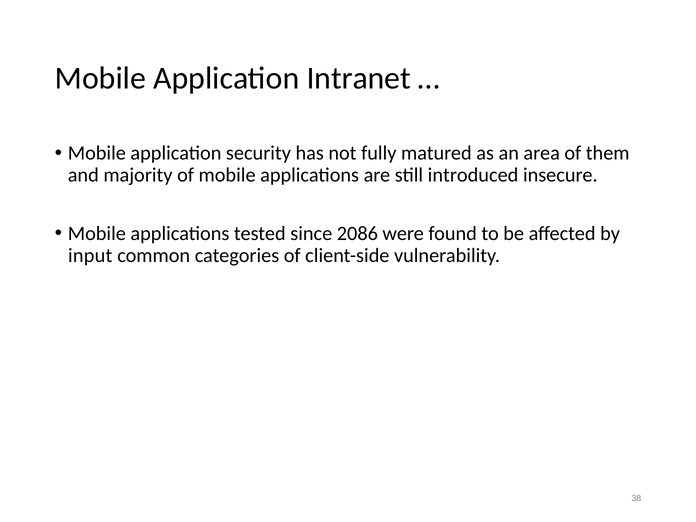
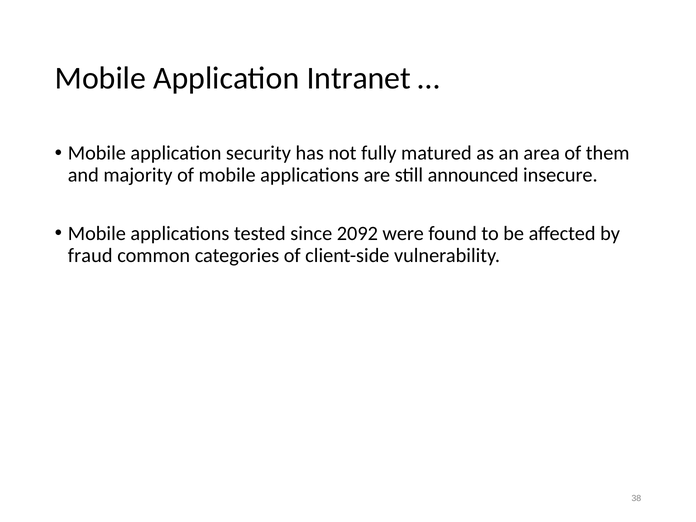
introduced: introduced -> announced
2086: 2086 -> 2092
input: input -> fraud
